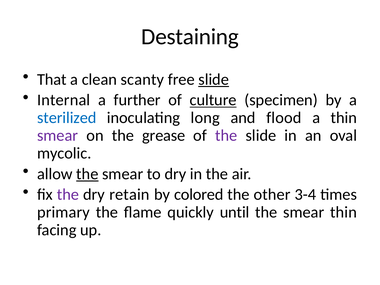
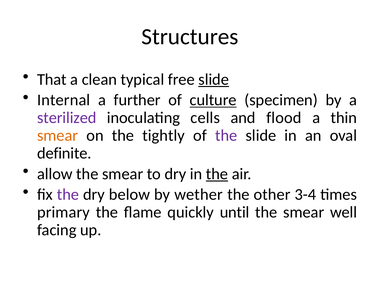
Destaining: Destaining -> Structures
scanty: scanty -> typical
sterilized colour: blue -> purple
long: long -> cells
smear at (58, 135) colour: purple -> orange
grease: grease -> tightly
mycolic: mycolic -> definite
the at (87, 174) underline: present -> none
the at (217, 174) underline: none -> present
retain: retain -> below
colored: colored -> wether
smear thin: thin -> well
